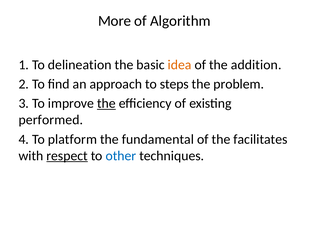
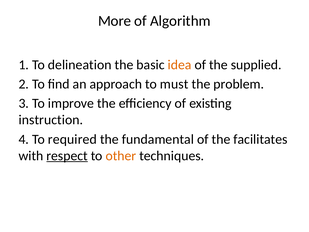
addition: addition -> supplied
steps: steps -> must
the at (106, 103) underline: present -> none
performed: performed -> instruction
platform: platform -> required
other colour: blue -> orange
